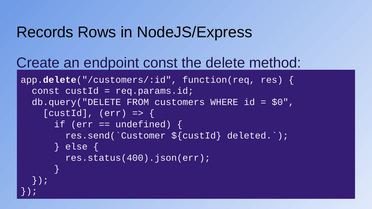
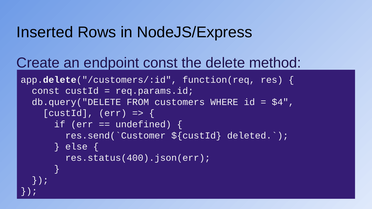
Records: Records -> Inserted
$0: $0 -> $4
